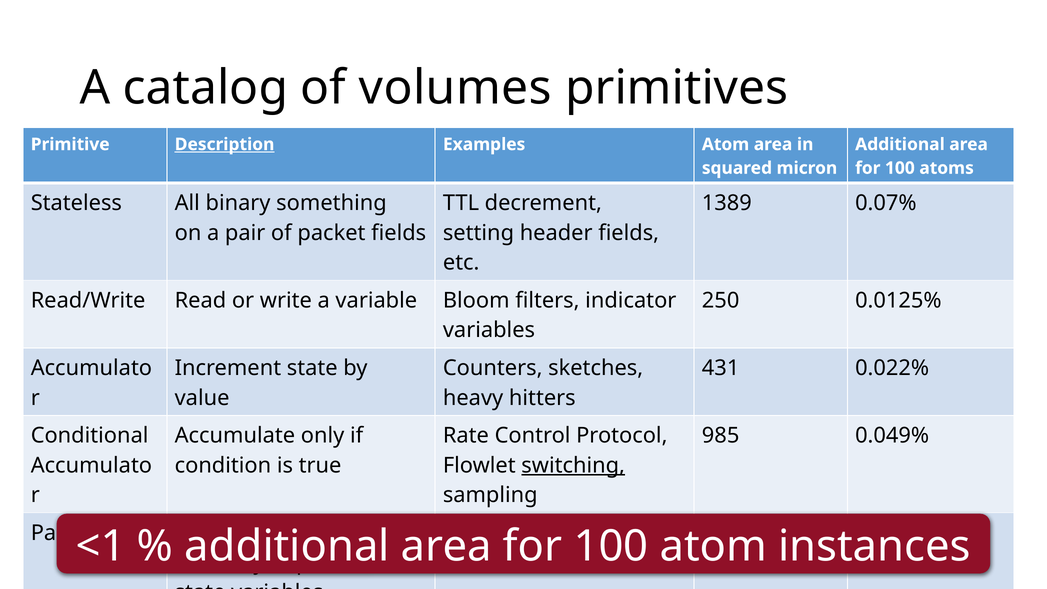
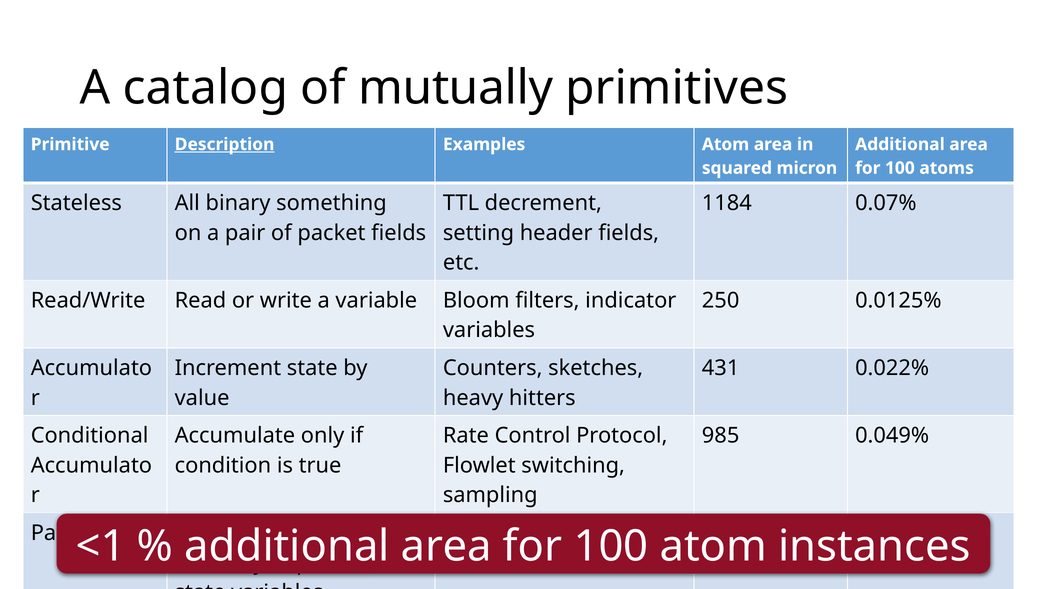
catalog of volumes: volumes -> mutually
1389: 1389 -> 1184
switching underline: present -> none
